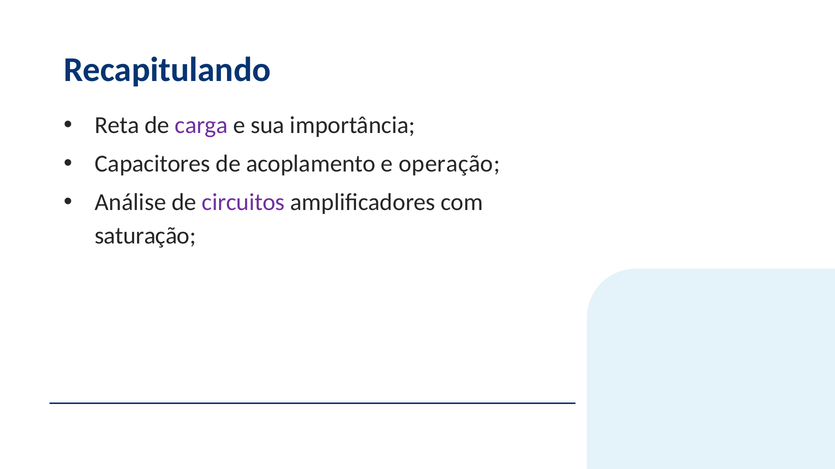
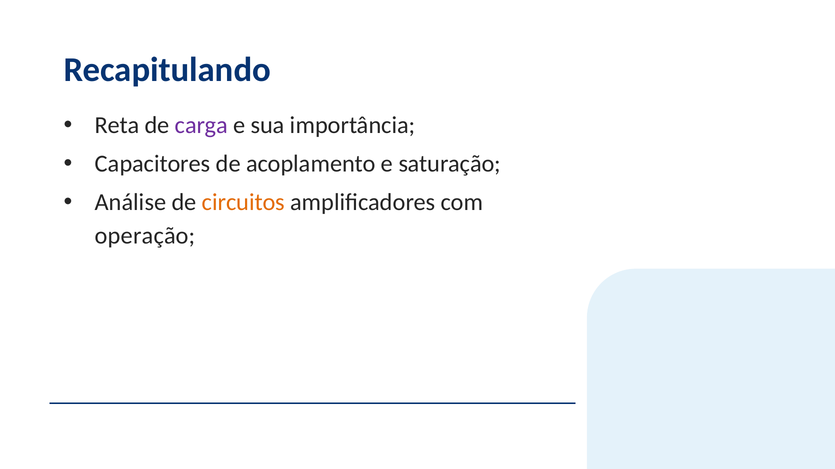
operação: operação -> saturação
circuitos colour: purple -> orange
saturação: saturação -> operação
